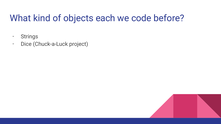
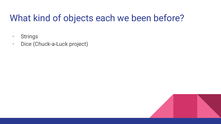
code: code -> been
